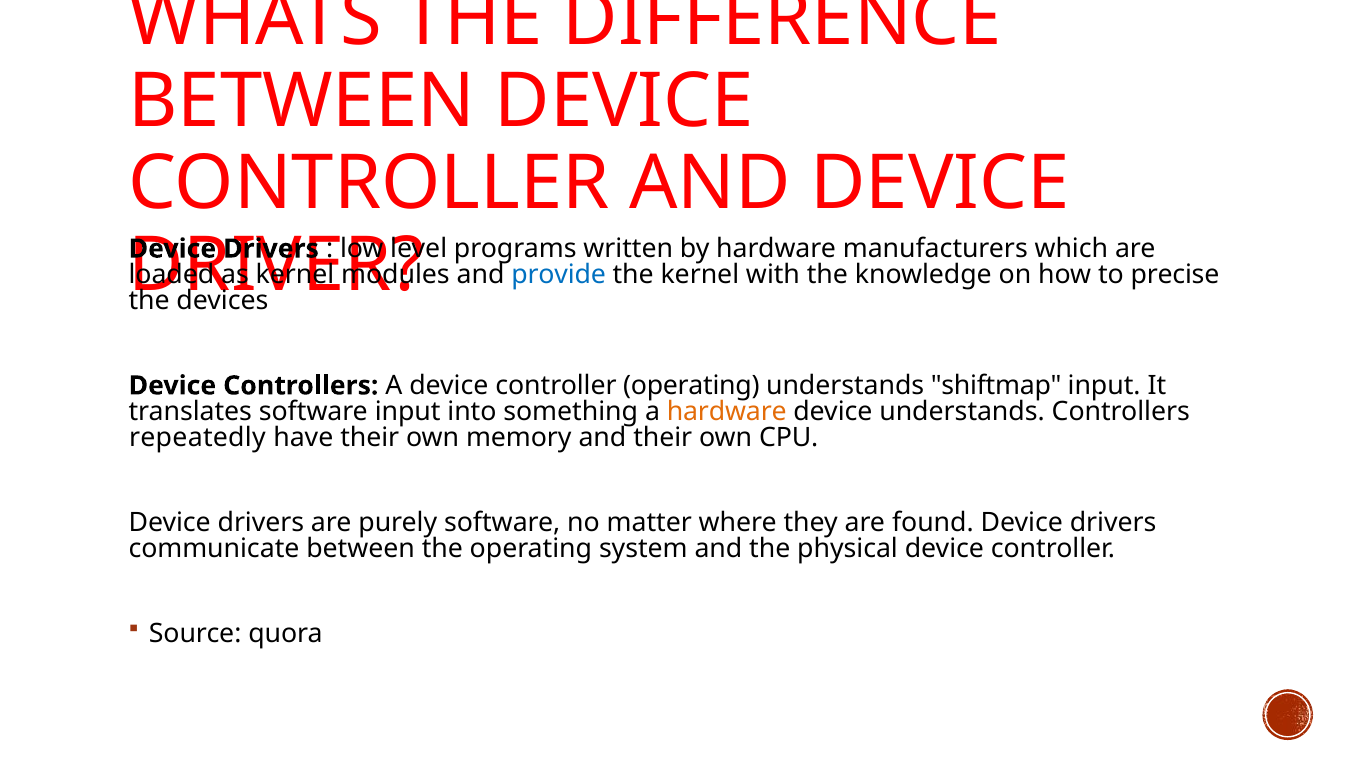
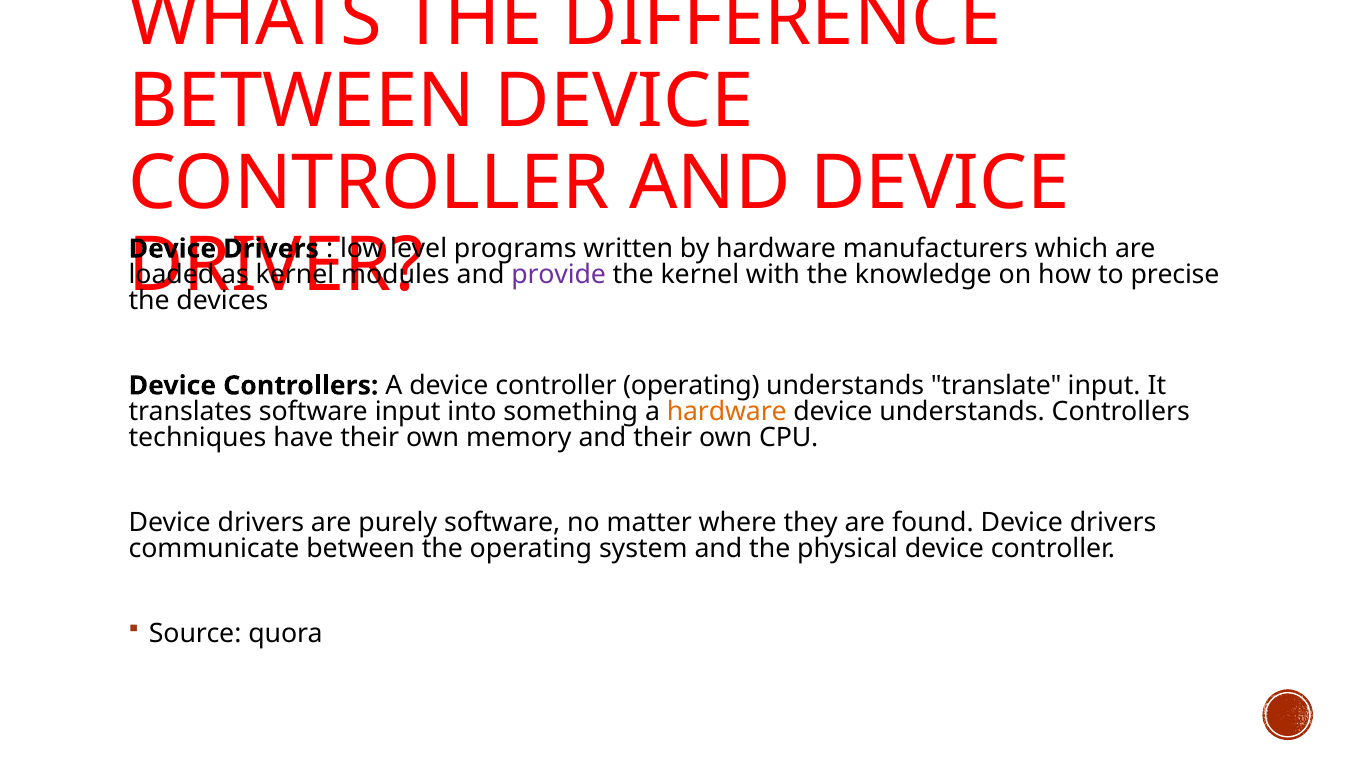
provide colour: blue -> purple
shiftmap: shiftmap -> translate
repeatedly: repeatedly -> techniques
